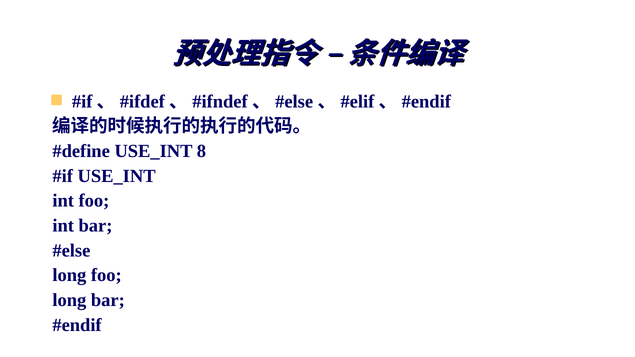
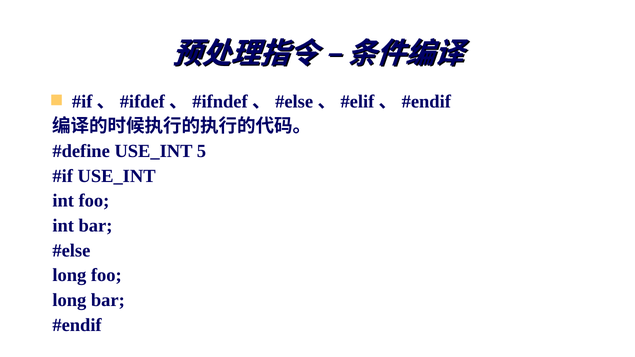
8: 8 -> 5
